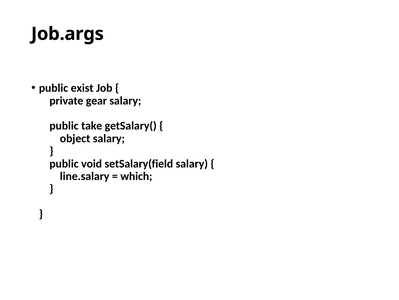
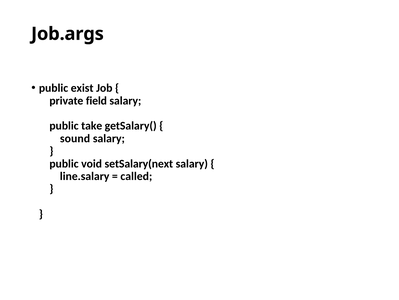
gear: gear -> field
object: object -> sound
setSalary(field: setSalary(field -> setSalary(next
which: which -> called
